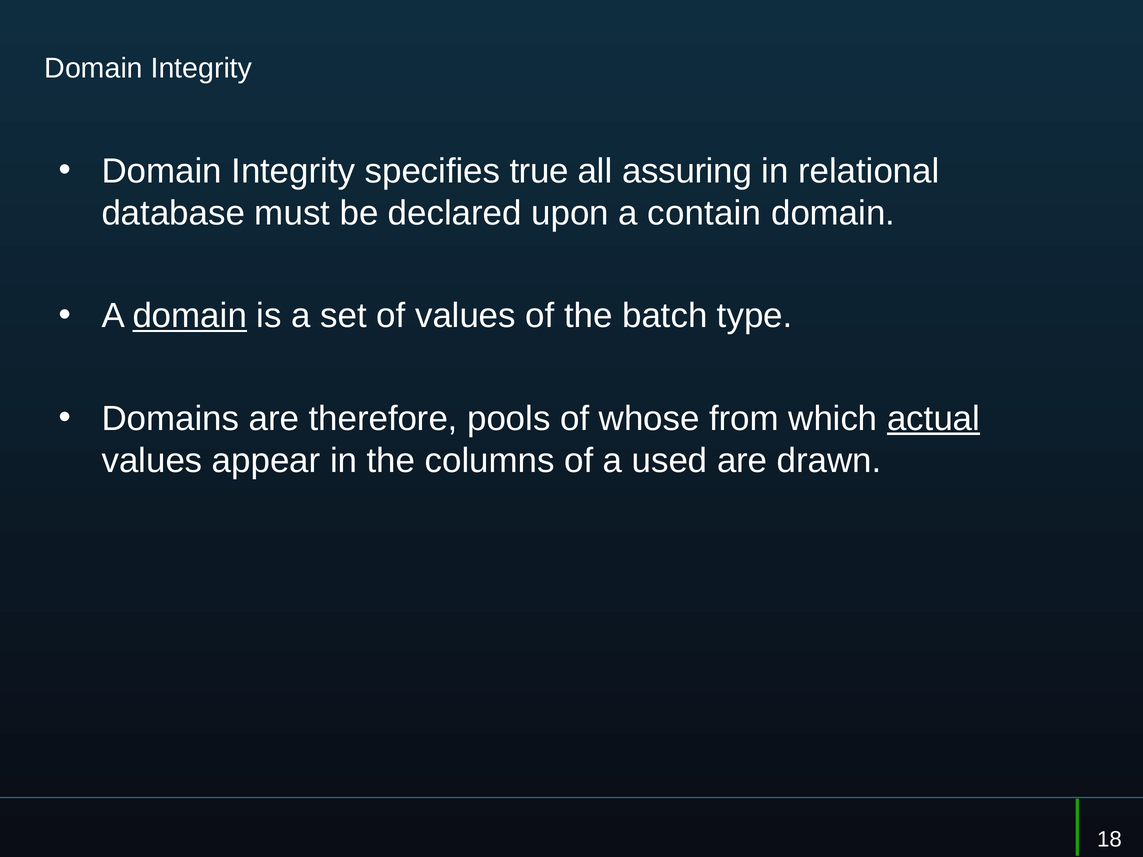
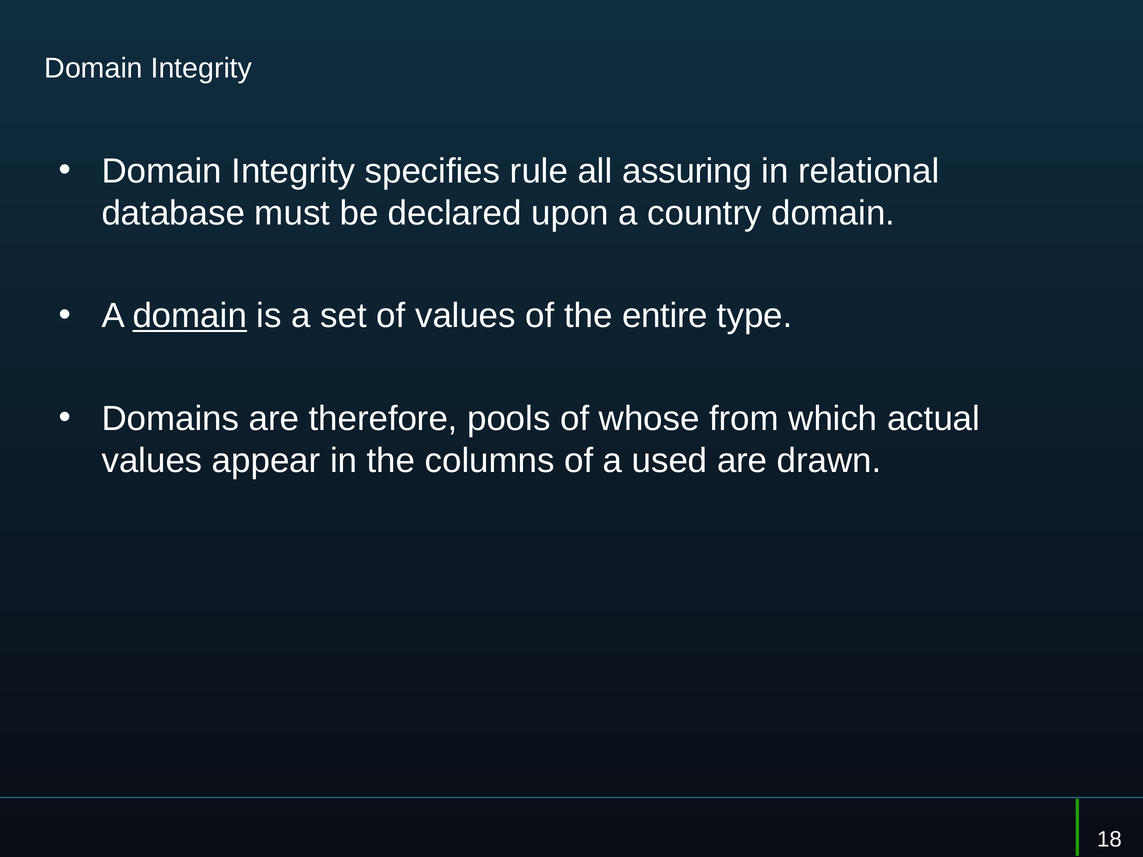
true: true -> rule
contain: contain -> country
batch: batch -> entire
actual underline: present -> none
